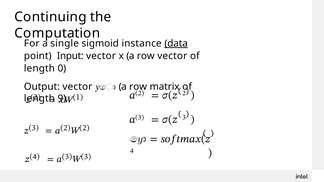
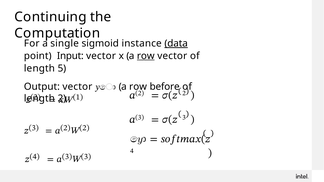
row at (146, 56) underline: none -> present
0: 0 -> 5
matrix: matrix -> before
length 9: 9 -> 2
